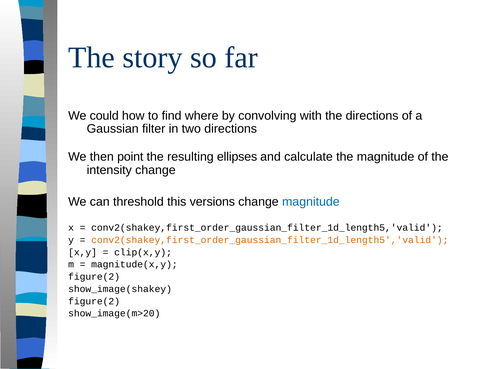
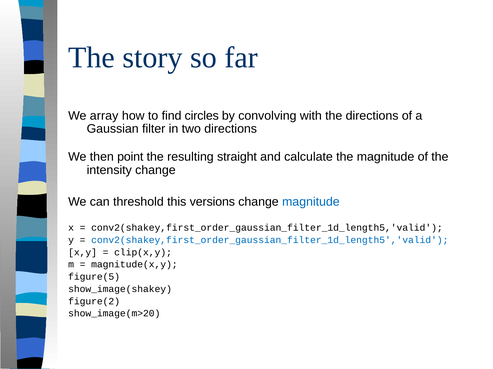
could: could -> array
where: where -> circles
ellipses: ellipses -> straight
conv2(shakey,first_order_gaussian_filter_1d_length5','valid colour: orange -> blue
figure(2 at (94, 277): figure(2 -> figure(5
